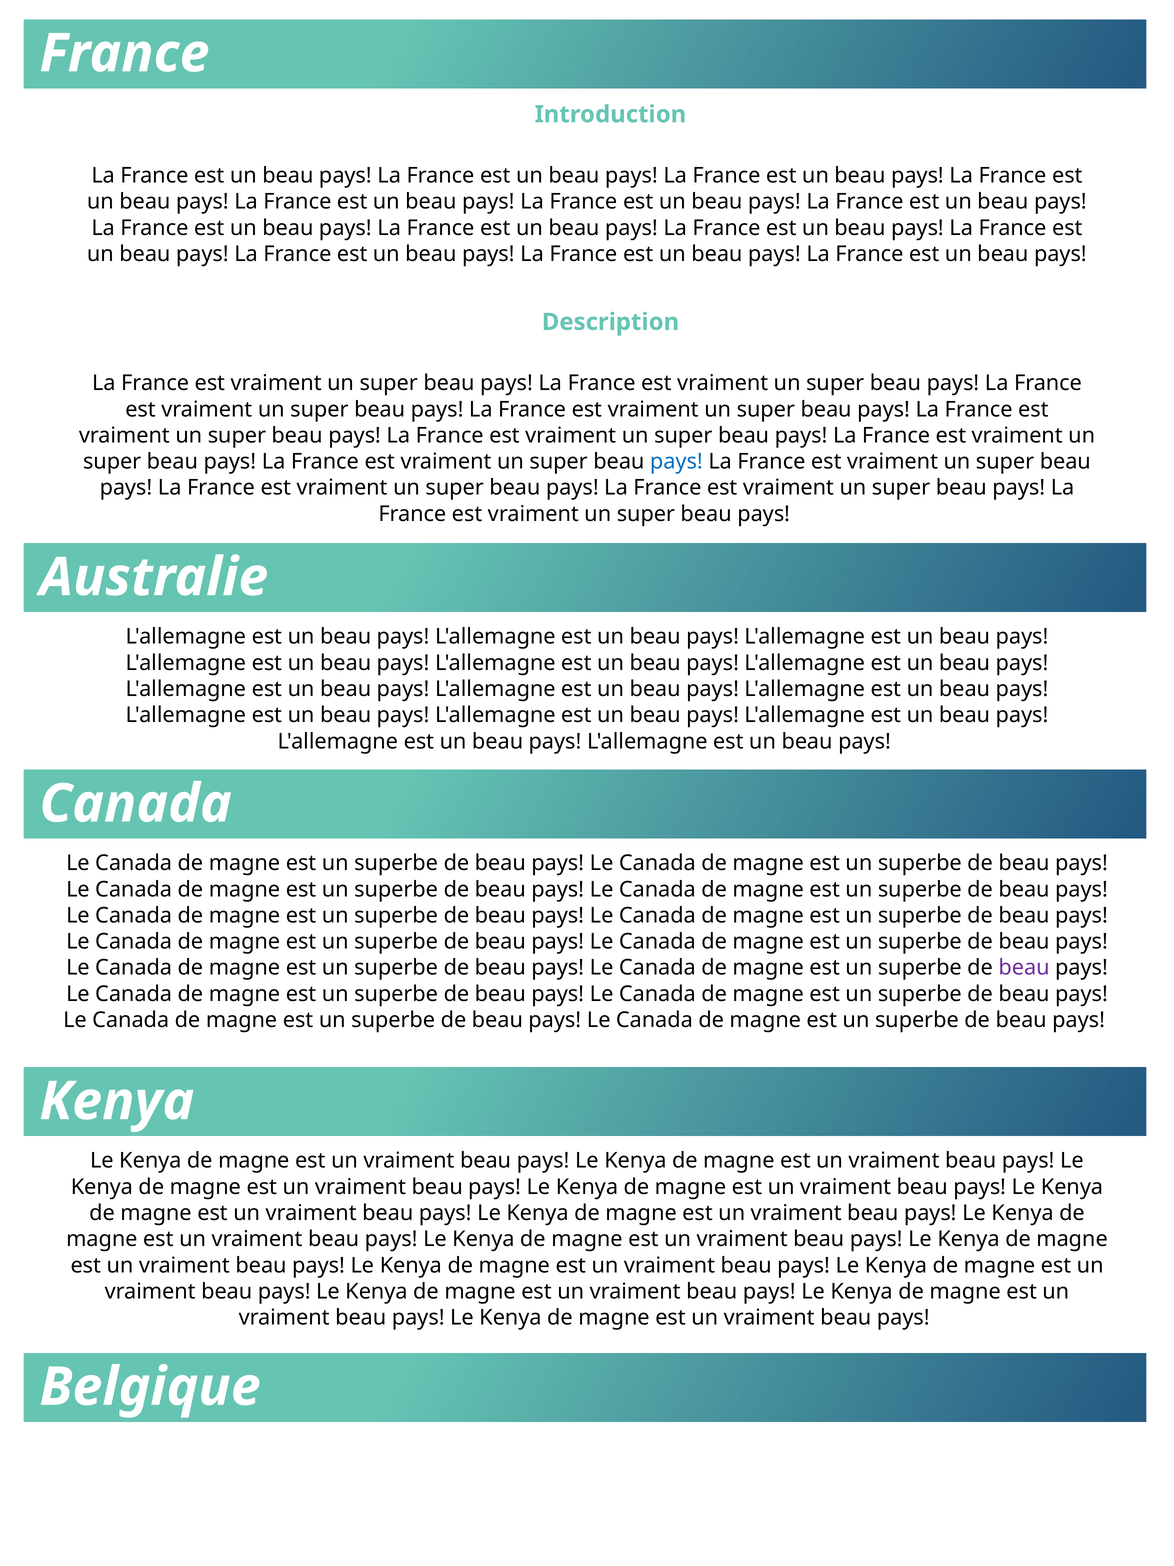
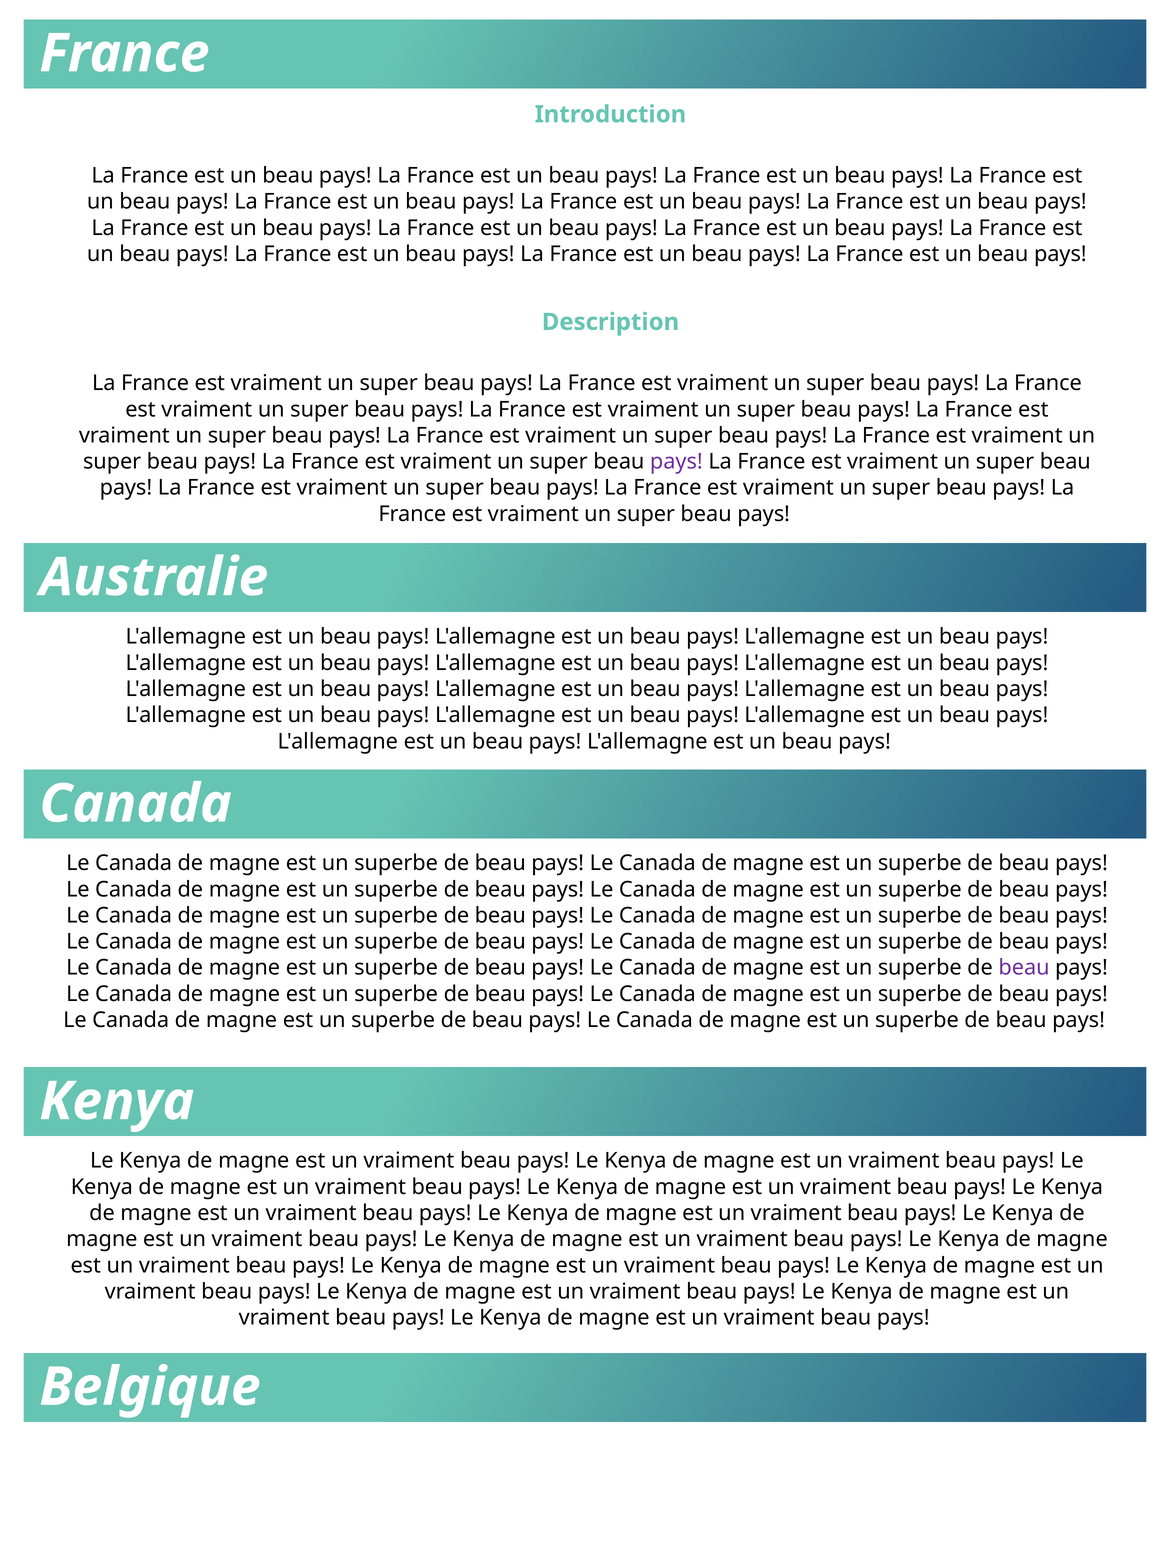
pays at (676, 461) colour: blue -> purple
